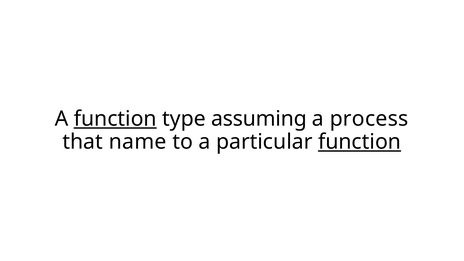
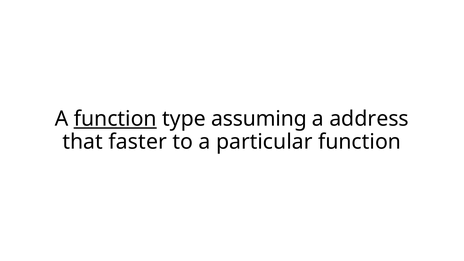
process: process -> address
name: name -> faster
function at (360, 142) underline: present -> none
